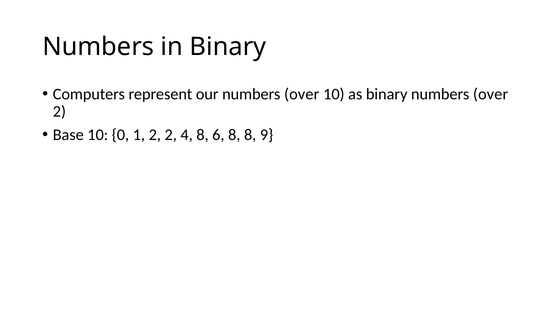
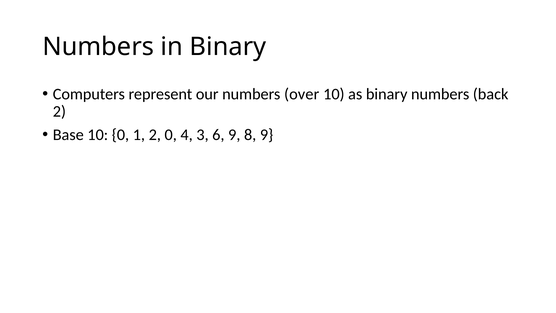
binary numbers over: over -> back
2 2: 2 -> 0
4 8: 8 -> 3
6 8: 8 -> 9
